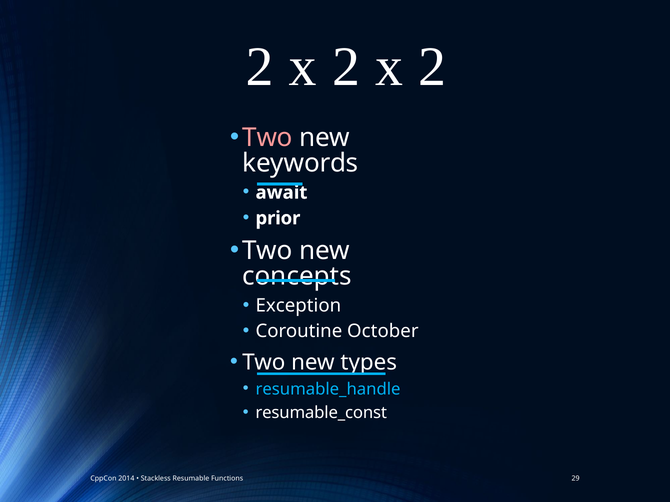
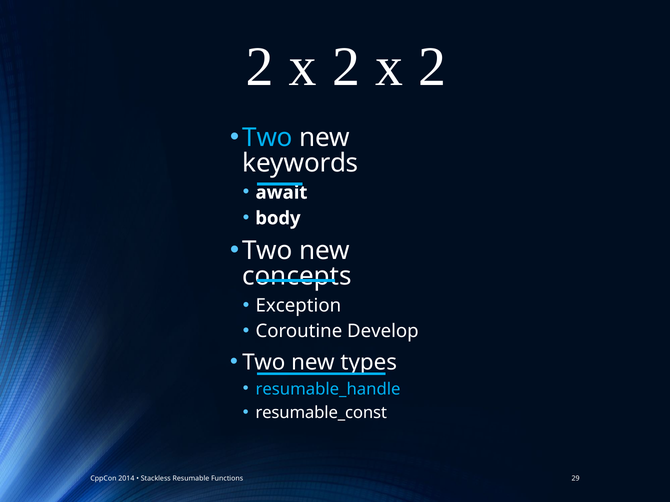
Two at (268, 138) colour: pink -> light blue
prior: prior -> body
October: October -> Develop
